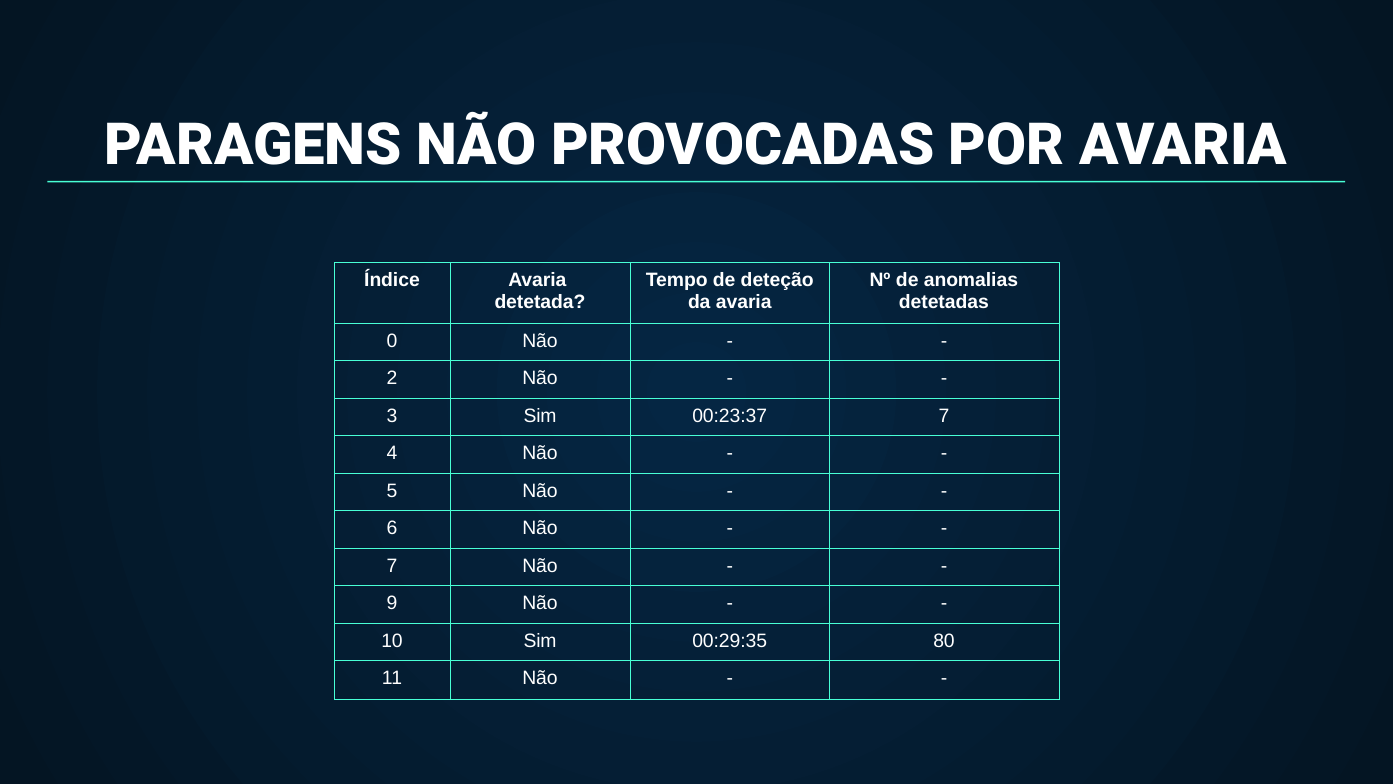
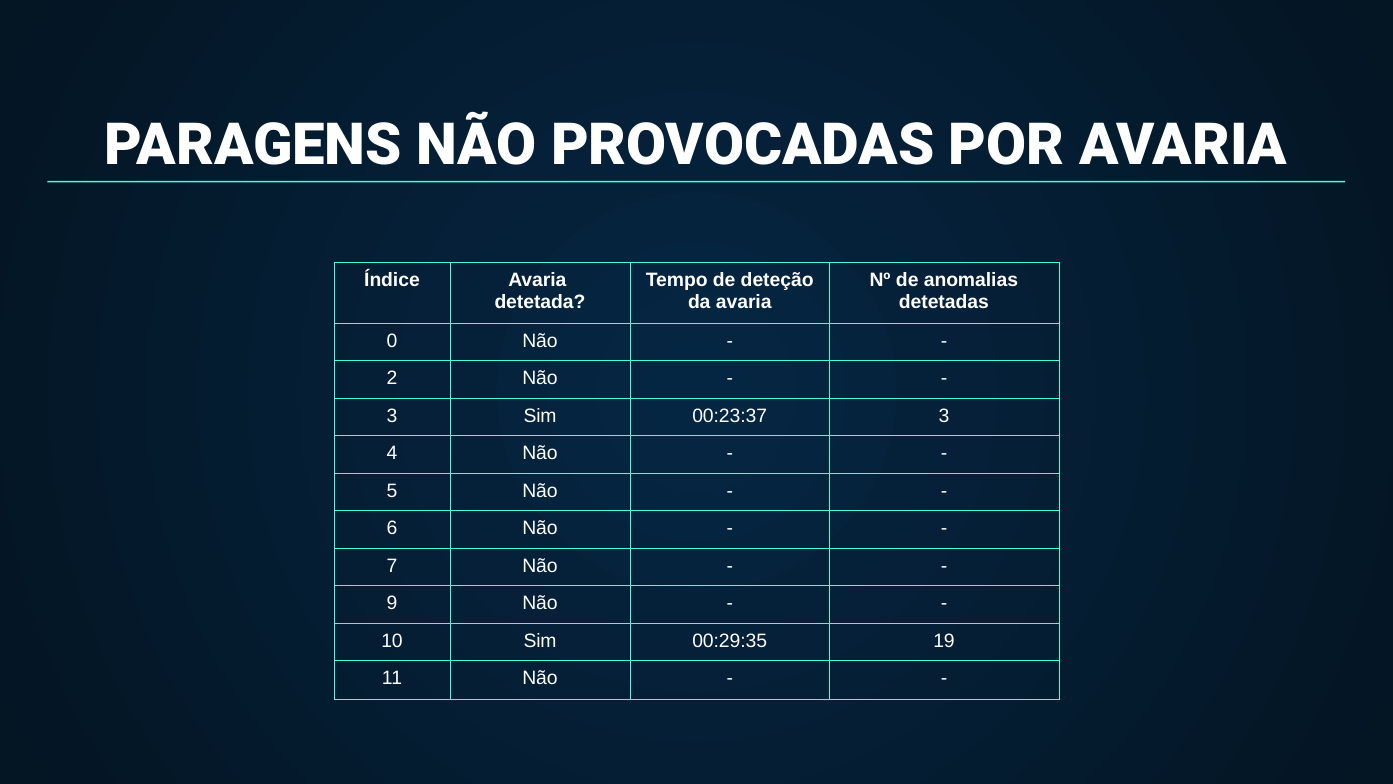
00:23:37 7: 7 -> 3
80: 80 -> 19
